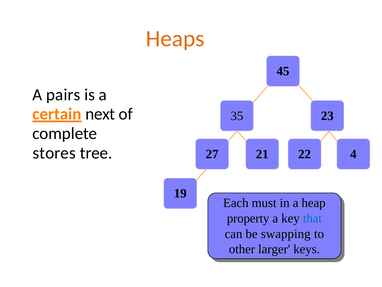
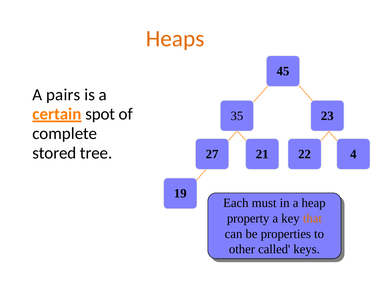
next: next -> spot
stores: stores -> stored
that colour: blue -> orange
swapping: swapping -> properties
larger: larger -> called
